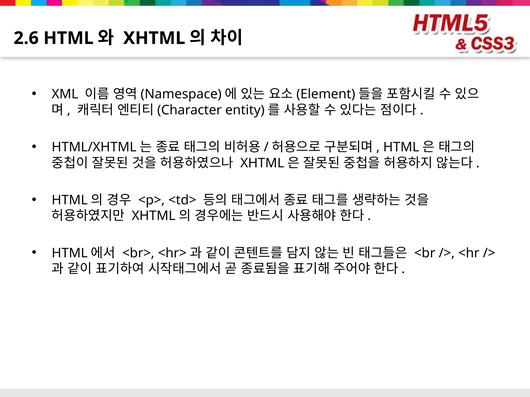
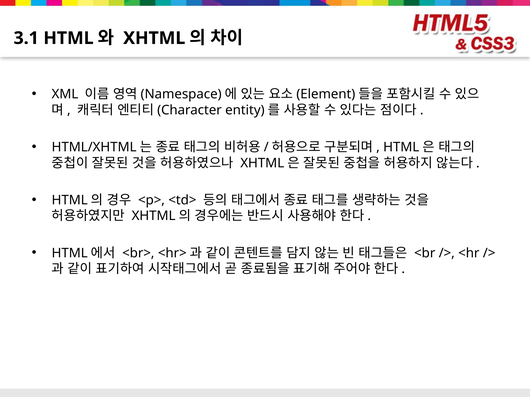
2.6: 2.6 -> 3.1
